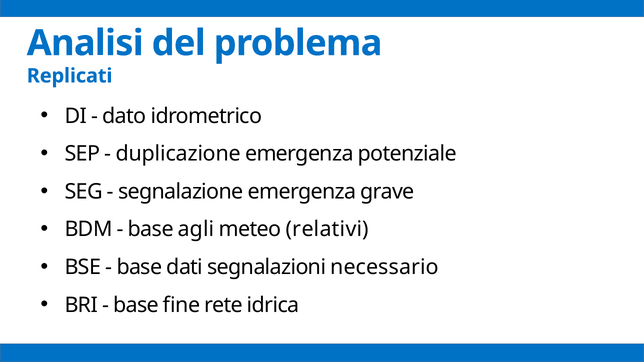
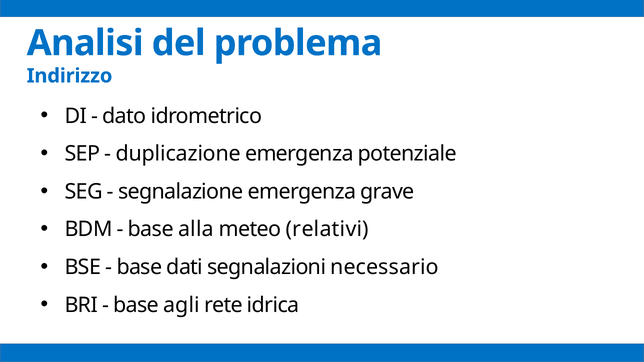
Replicati: Replicati -> Indirizzo
agli: agli -> alla
fine: fine -> agli
